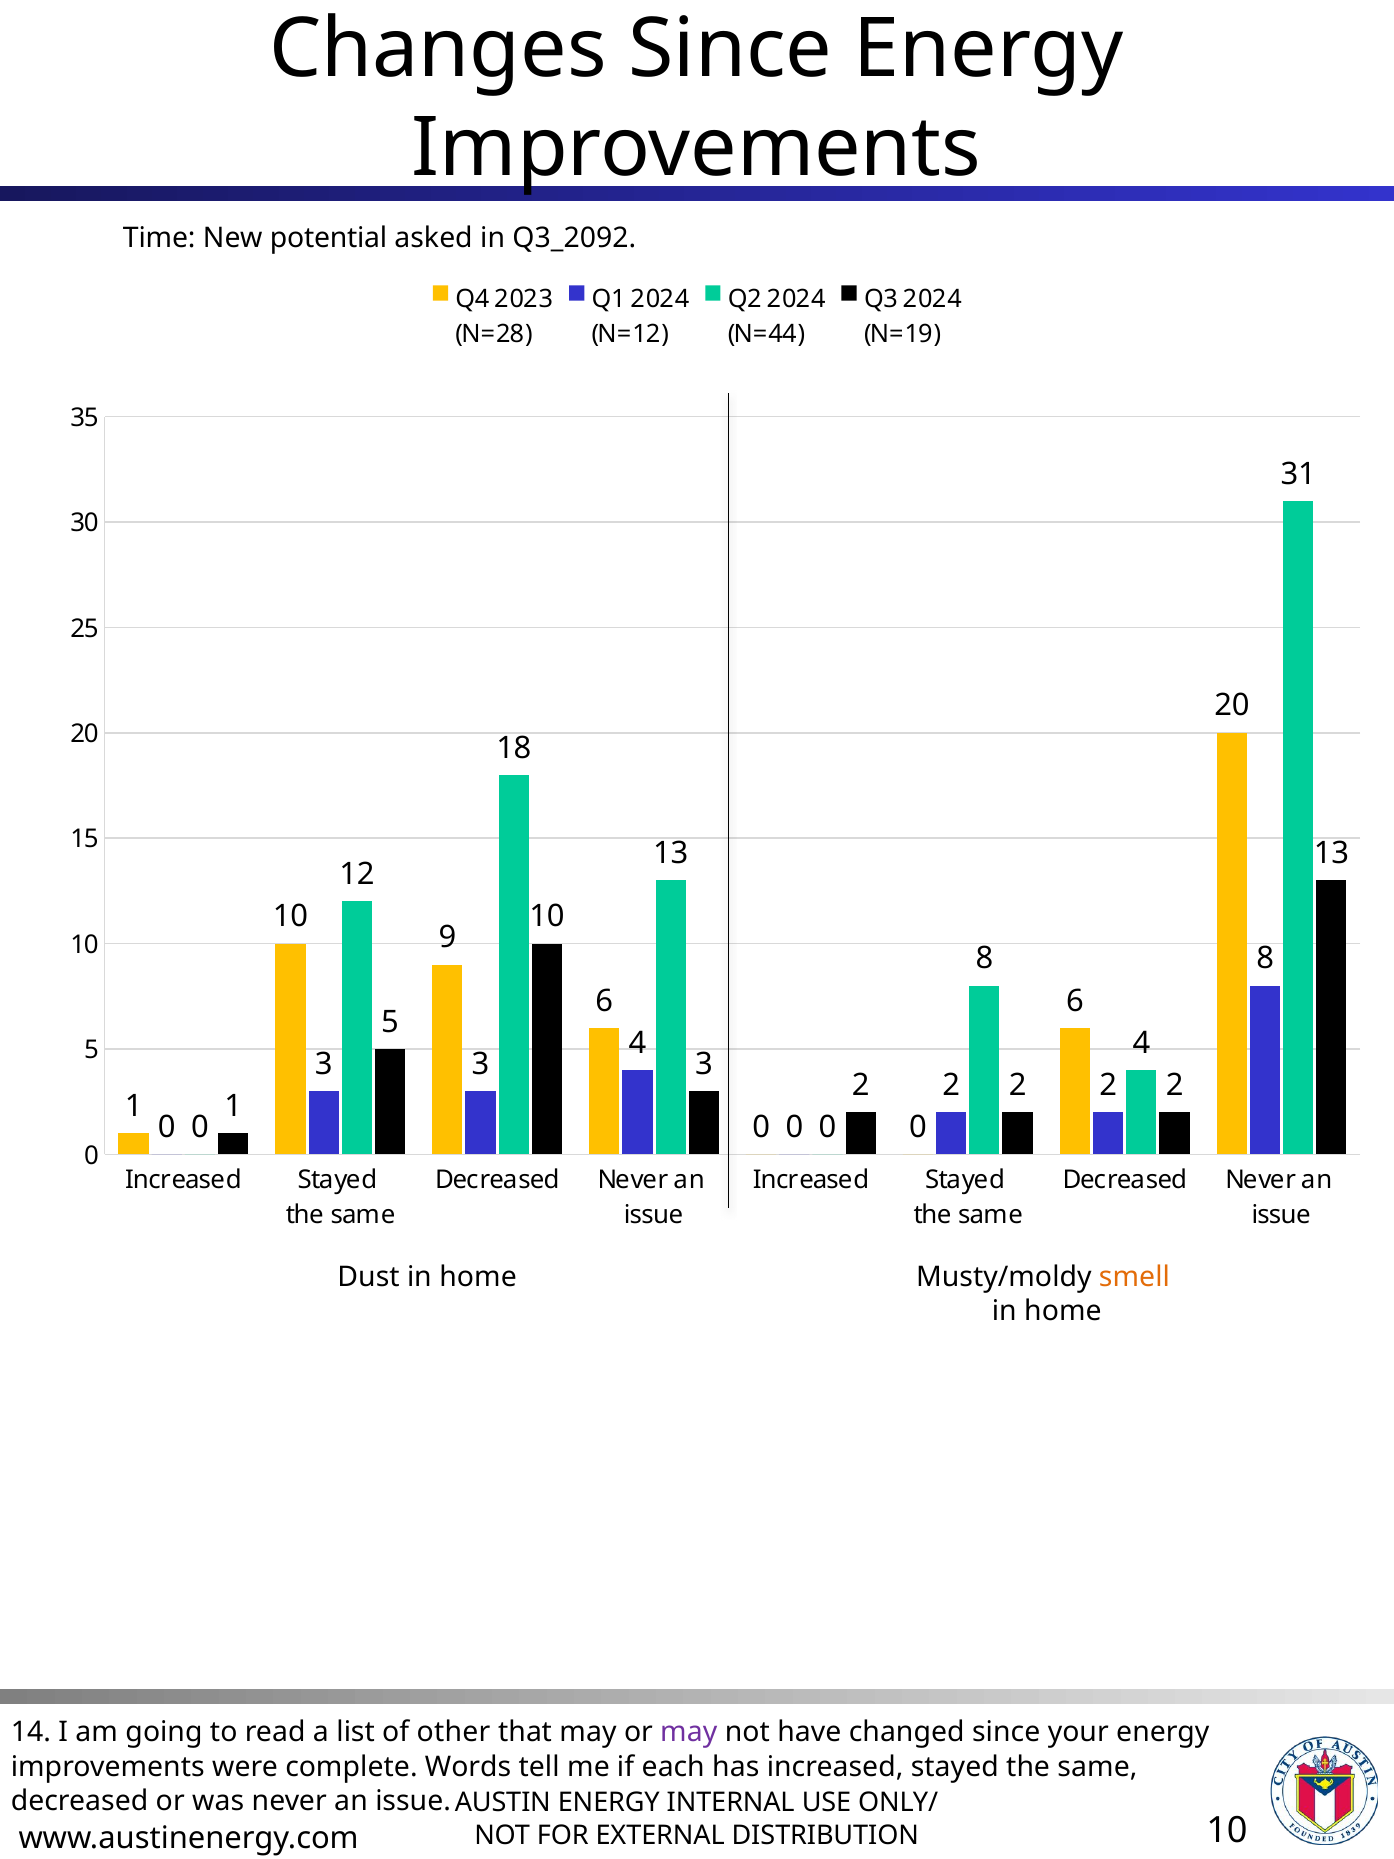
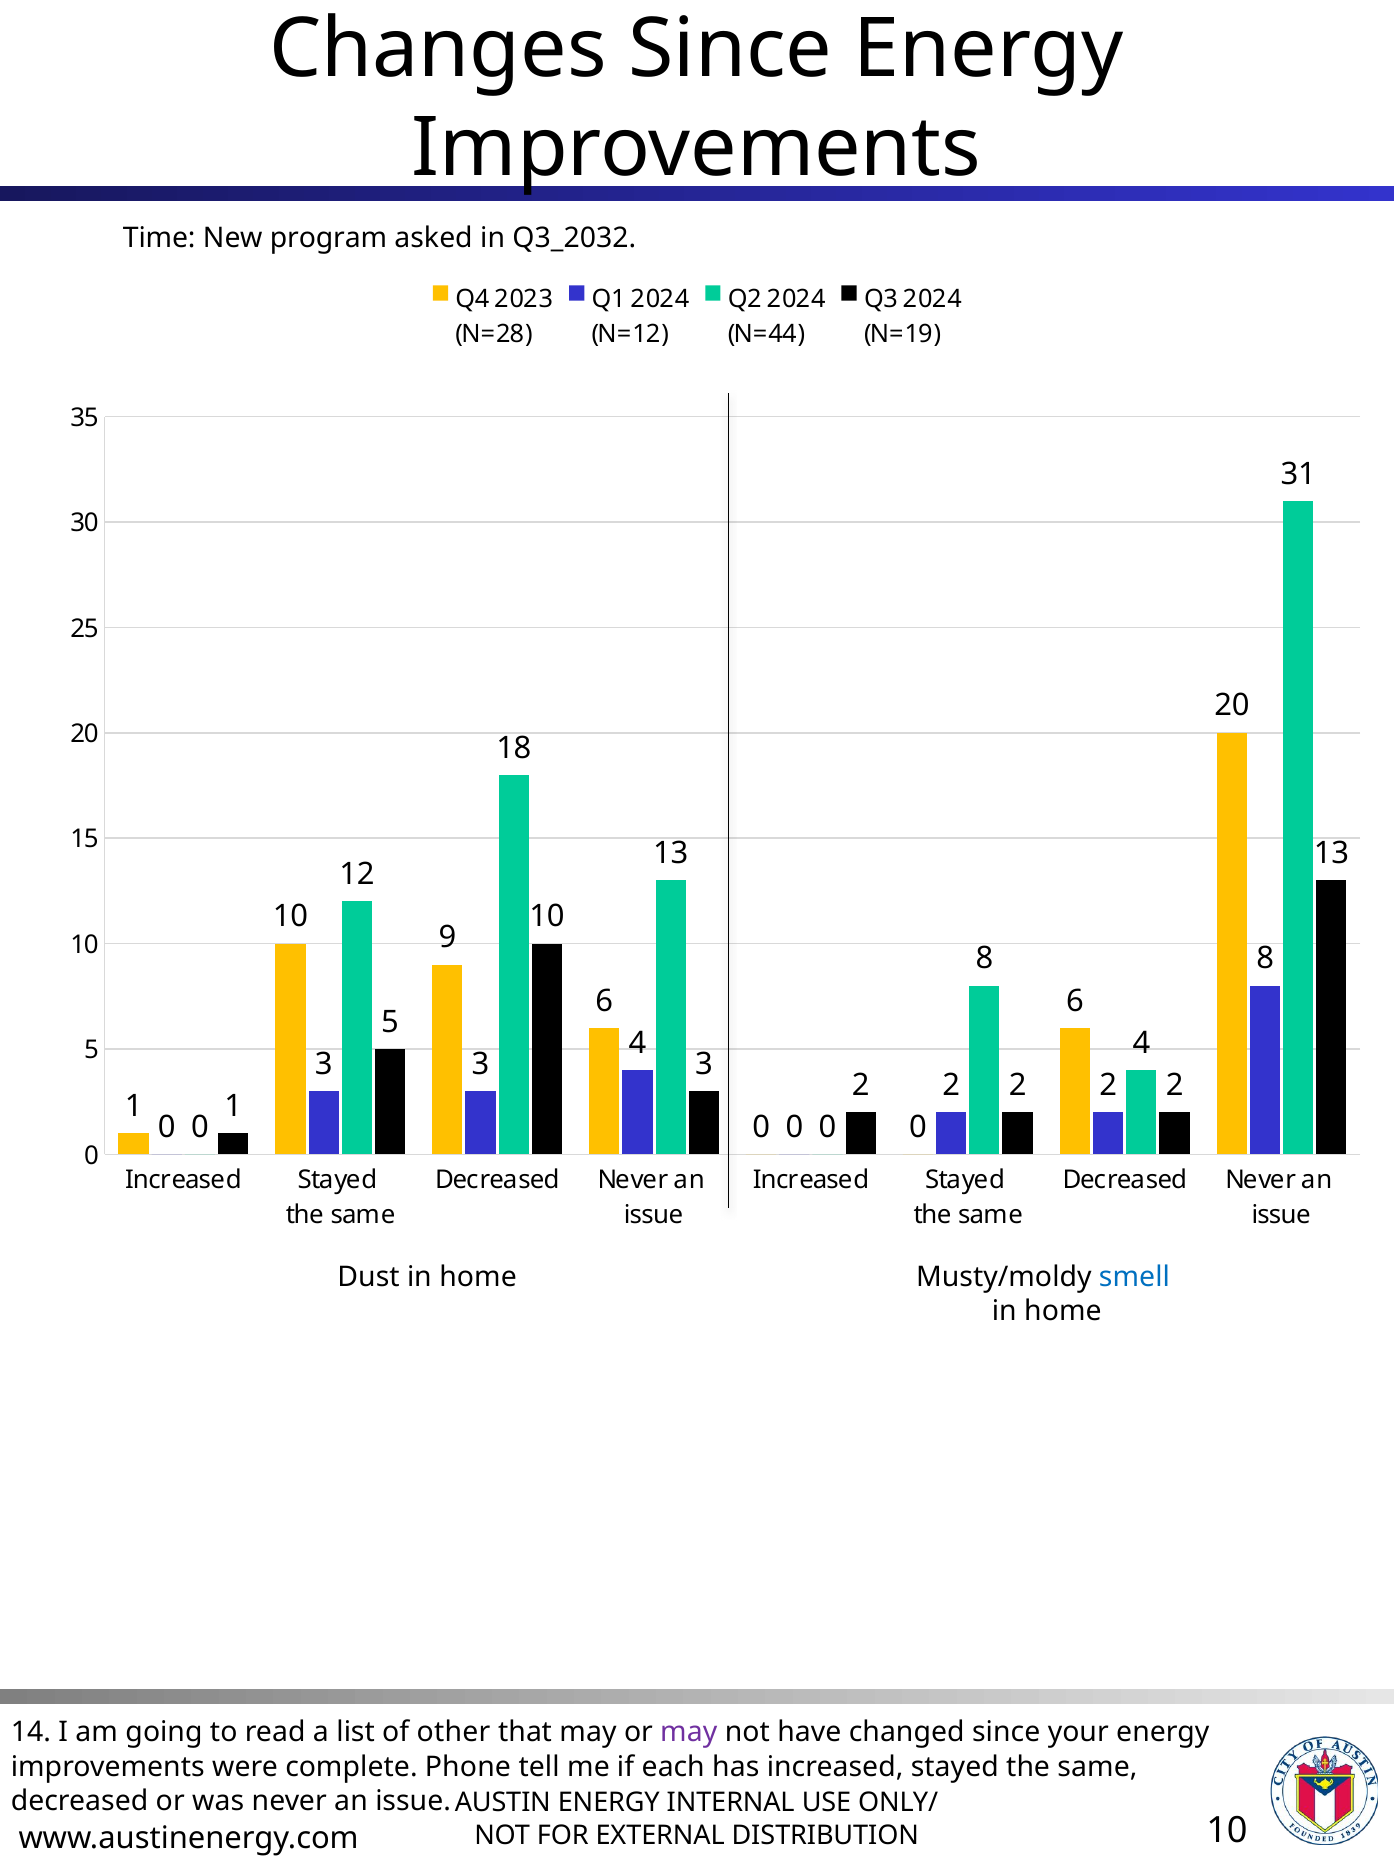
potential: potential -> program
Q3_2092: Q3_2092 -> Q3_2032
smell colour: orange -> blue
Words: Words -> Phone
